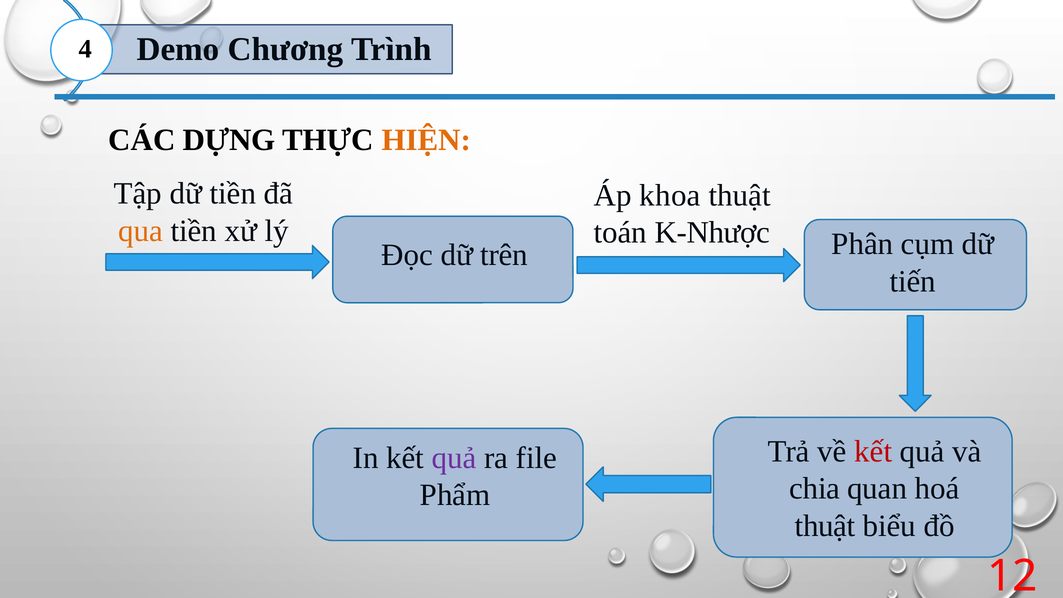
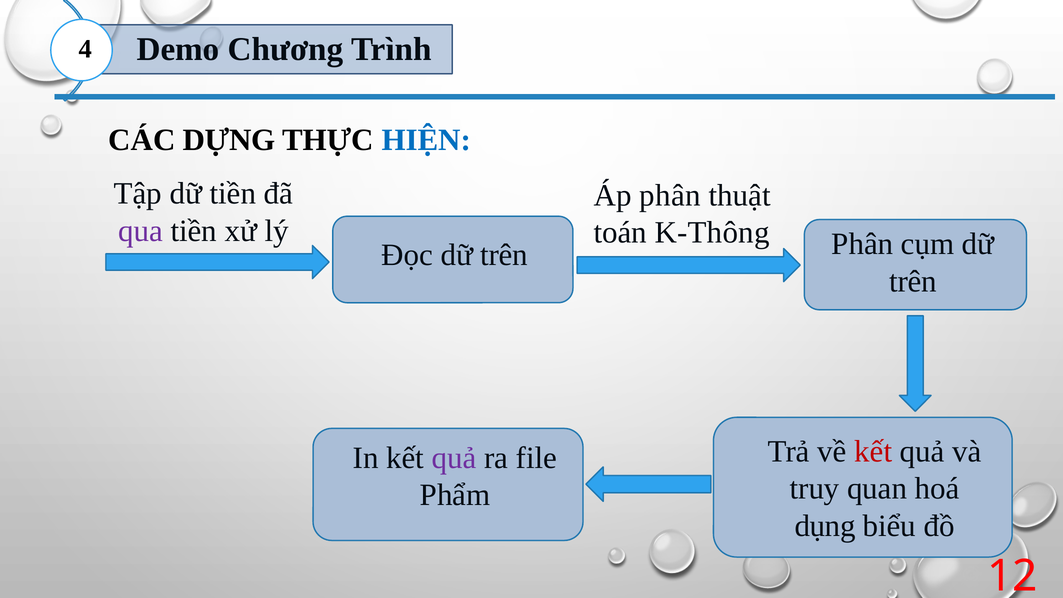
HIỆN colour: orange -> blue
Áp khoa: khoa -> phân
qua colour: orange -> purple
K-Nhược: K-Nhược -> K-Thông
tiến at (913, 281): tiến -> trên
chia: chia -> truy
thuật at (825, 526): thuật -> dụng
